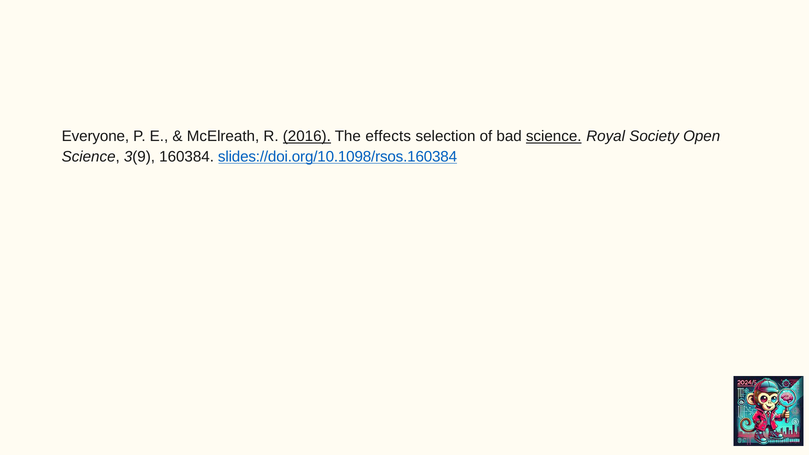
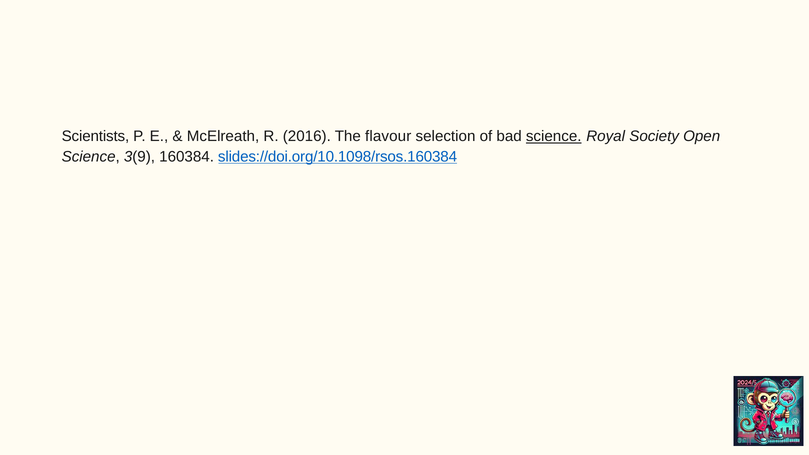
Everyone: Everyone -> Scientists
2016 underline: present -> none
effects: effects -> flavour
